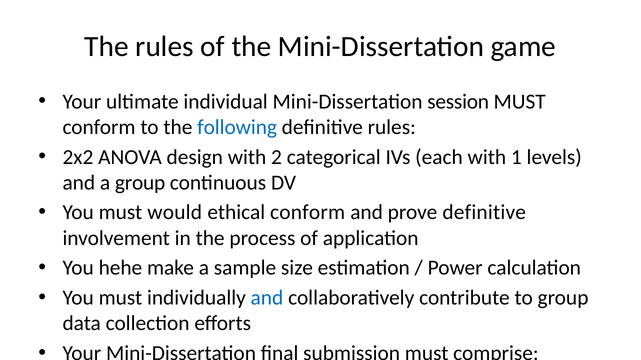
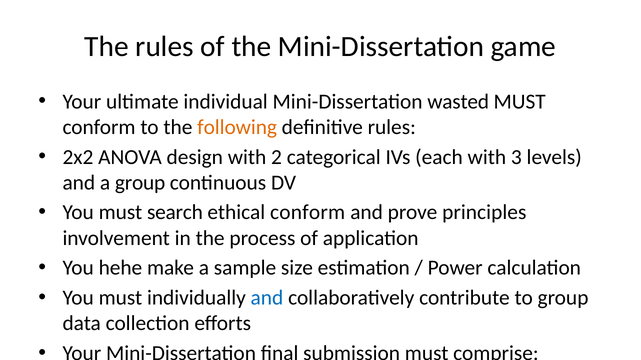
session: session -> wasted
following colour: blue -> orange
1: 1 -> 3
would: would -> search
prove definitive: definitive -> principles
